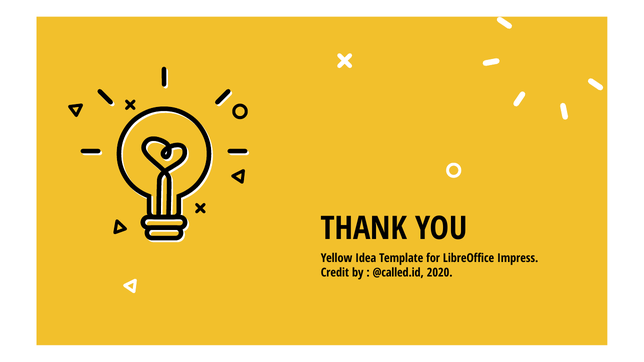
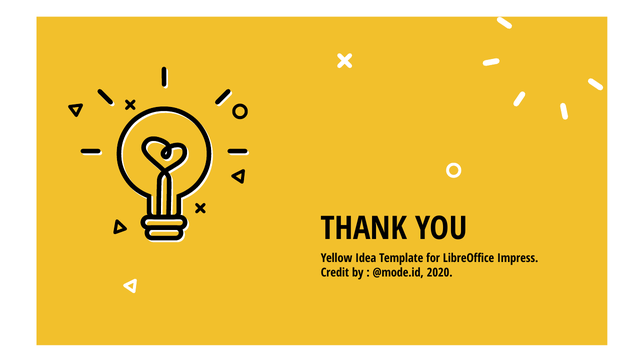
@called.id: @called.id -> @mode.id
